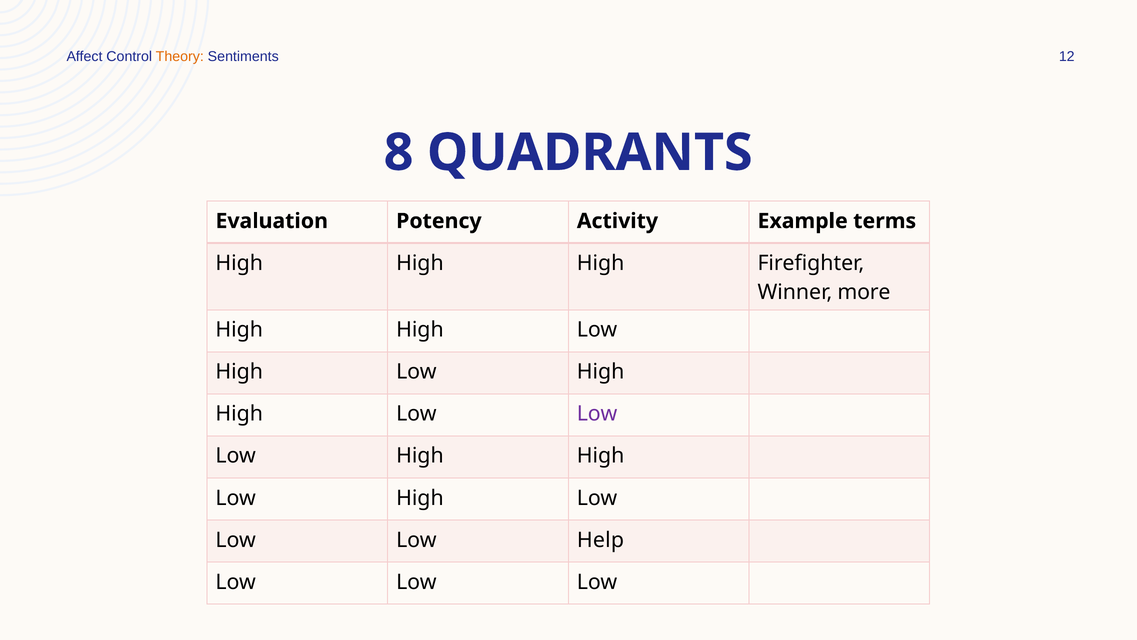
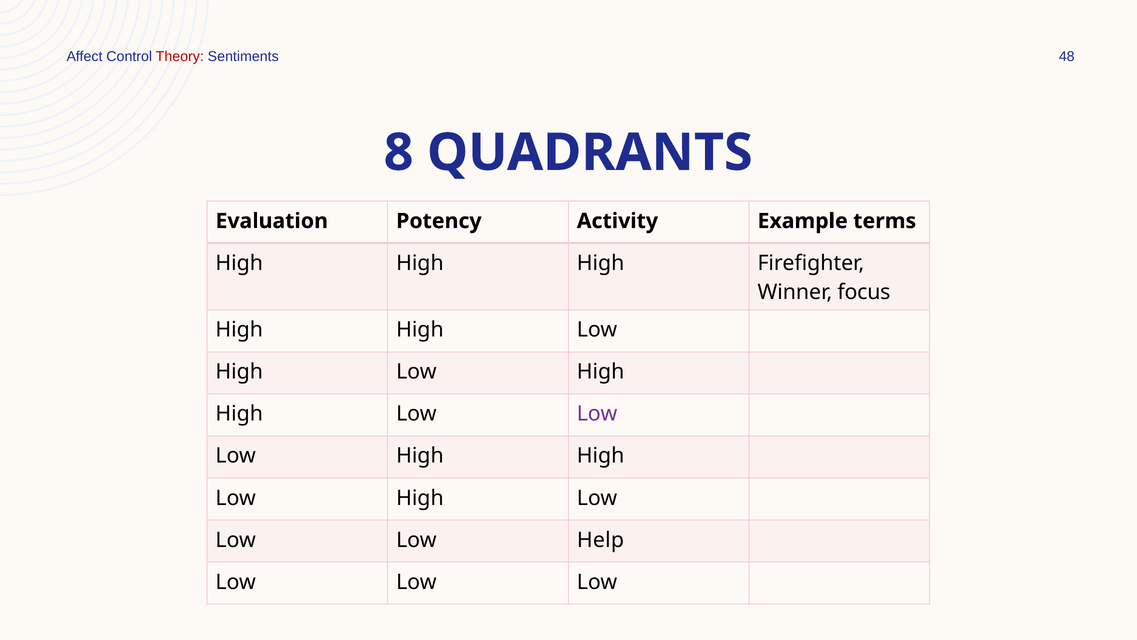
Theory colour: orange -> red
12: 12 -> 48
more: more -> focus
